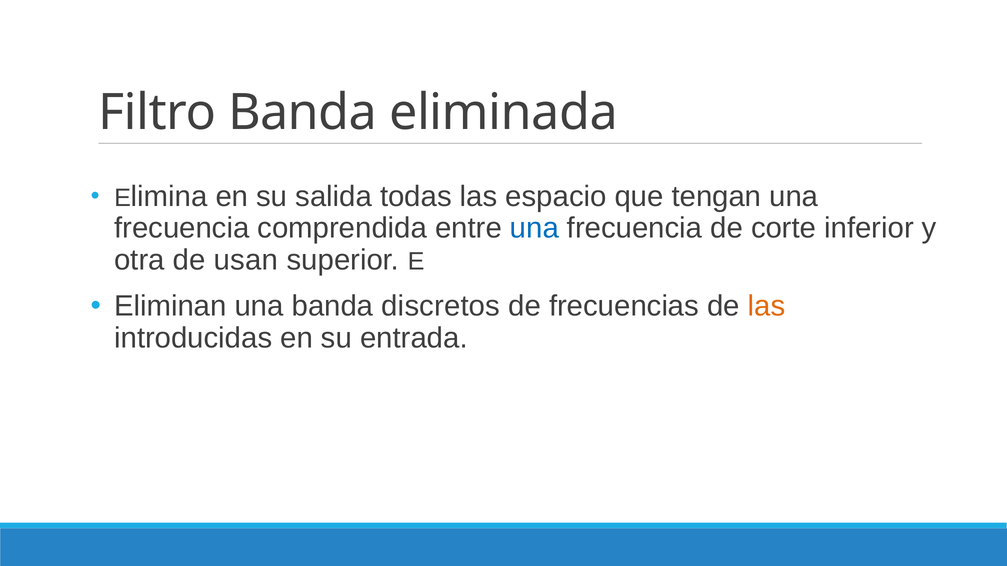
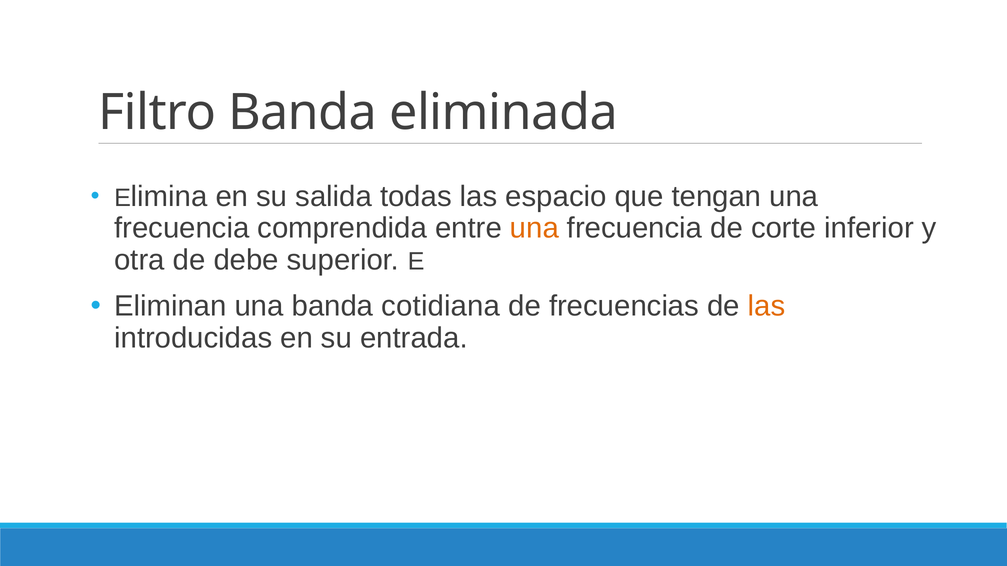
una at (534, 228) colour: blue -> orange
usan: usan -> debe
discretos: discretos -> cotidiana
